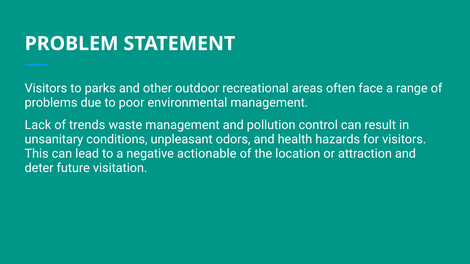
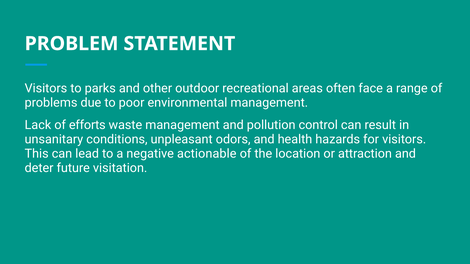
trends: trends -> efforts
